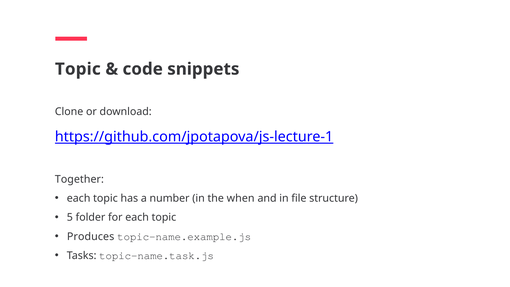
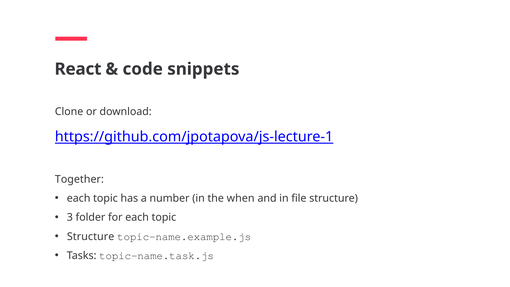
Topic at (78, 69): Topic -> React
5: 5 -> 3
Produces at (91, 236): Produces -> Structure
